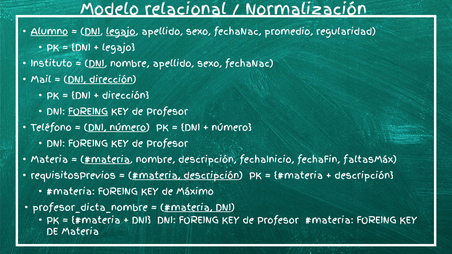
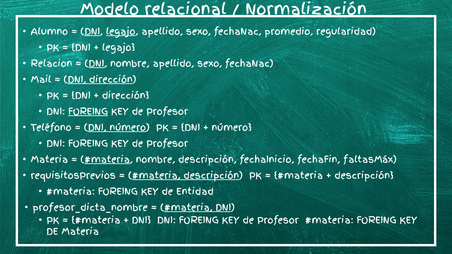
Alumno underline: present -> none
Instituto: Instituto -> Relacion
Máximo: Máximo -> Entidad
